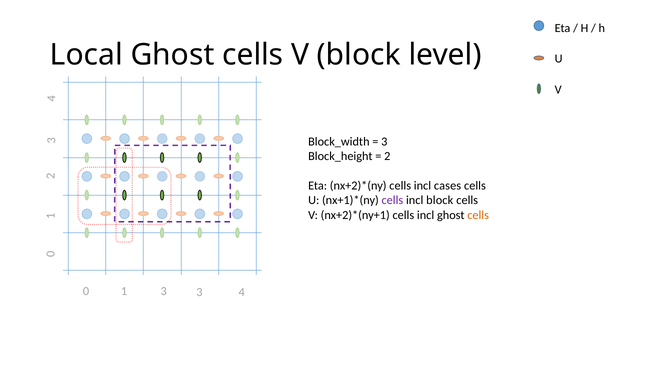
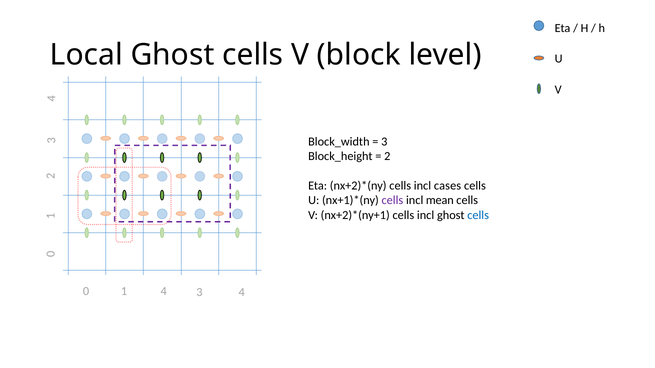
incl block: block -> mean
cells at (478, 215) colour: orange -> blue
1 3: 3 -> 4
